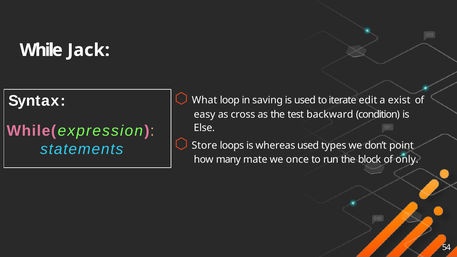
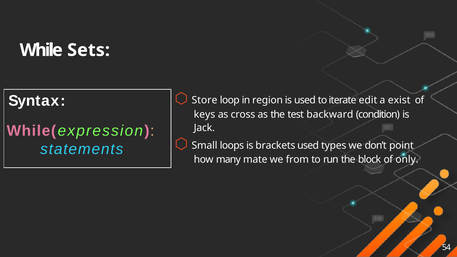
Jack: Jack -> Sets
What: What -> Store
saving: saving -> region
easy: easy -> keys
Else: Else -> Jack
Store: Store -> Small
whereas: whereas -> brackets
once: once -> from
